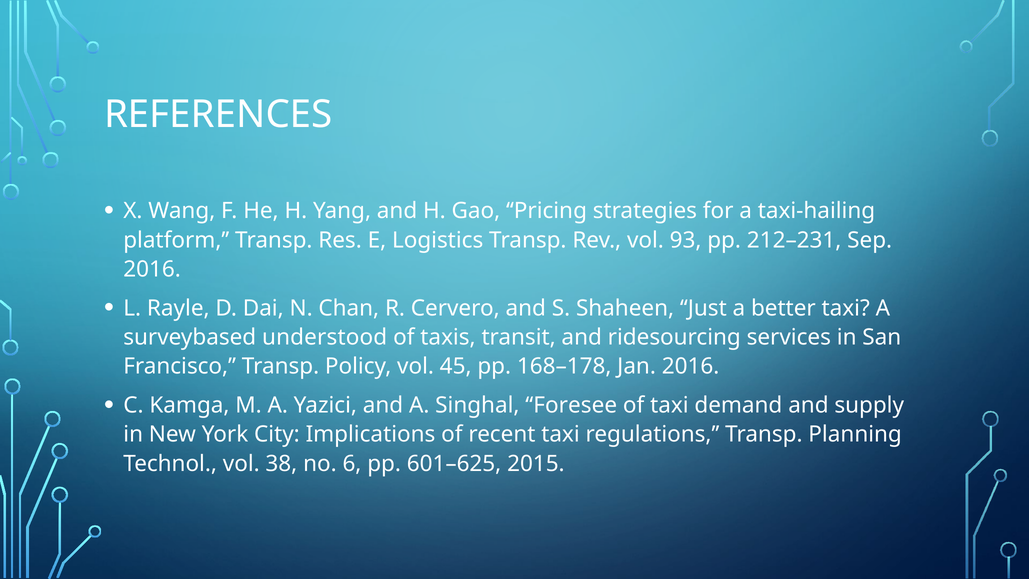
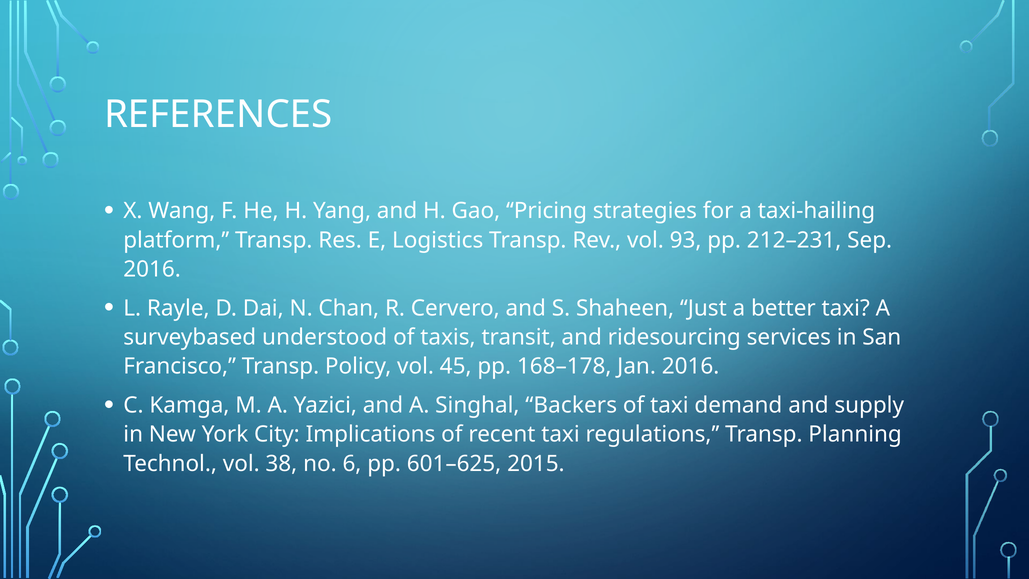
Foresee: Foresee -> Backers
